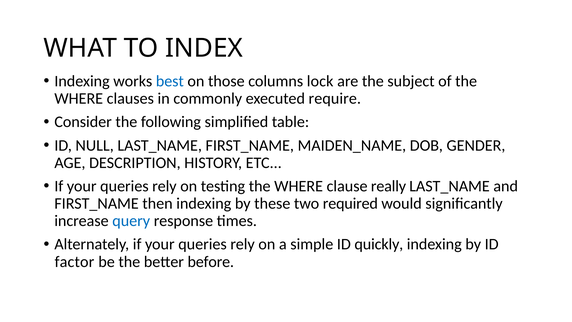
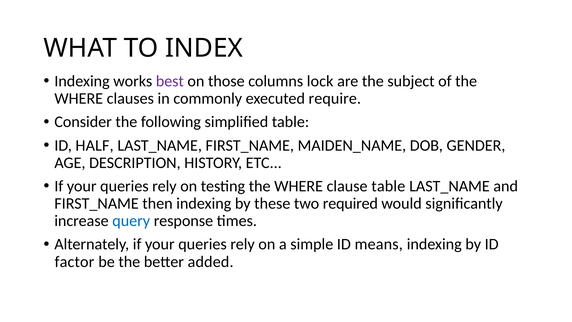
best colour: blue -> purple
NULL: NULL -> HALF
clause really: really -> table
quickly: quickly -> means
before: before -> added
